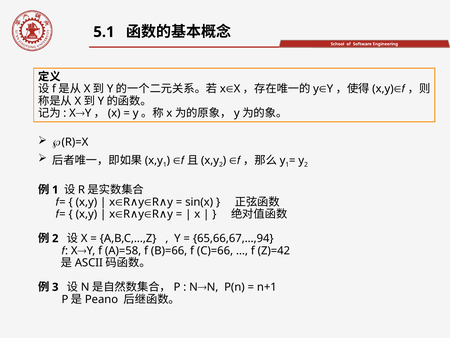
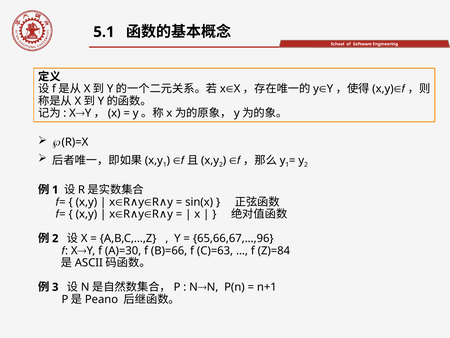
65,66,67,…,94: 65,66,67,…,94 -> 65,66,67,…,96
A)=58: A)=58 -> A)=30
C)=66: C)=66 -> C)=63
Z)=42: Z)=42 -> Z)=84
